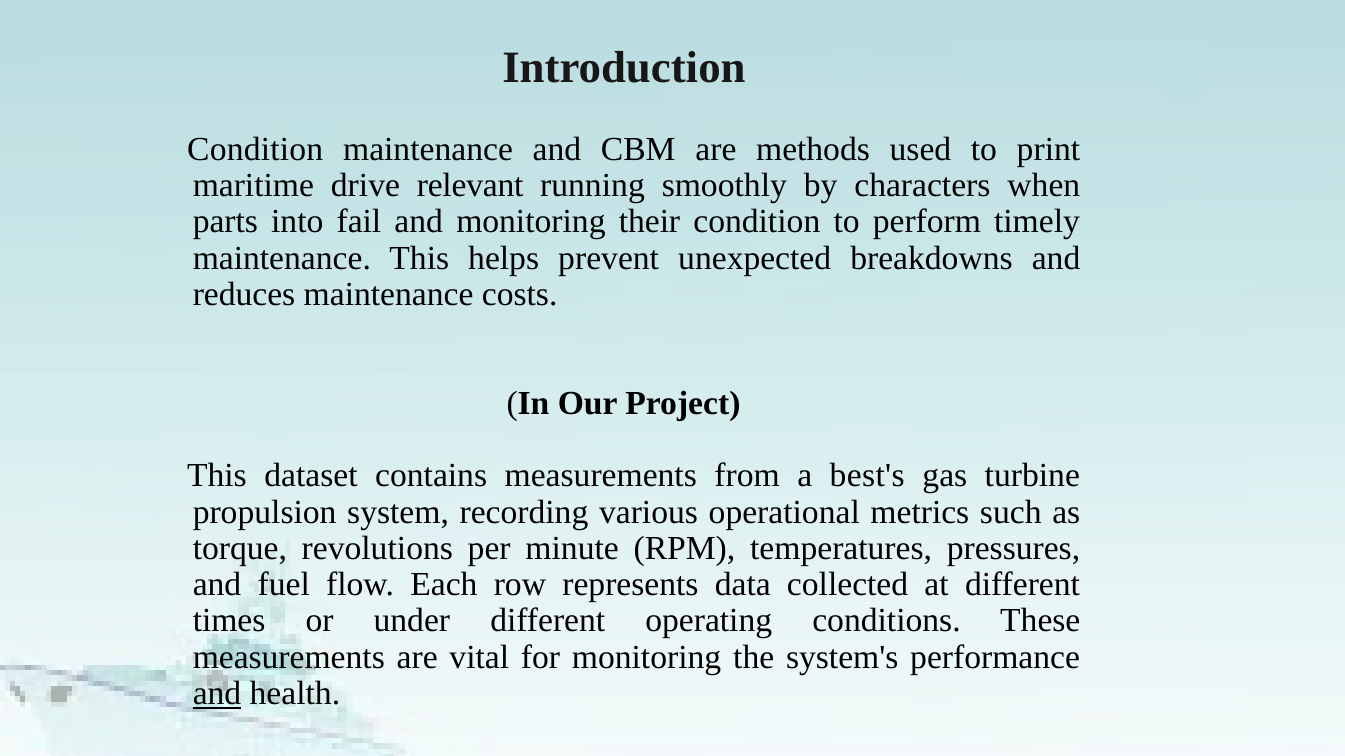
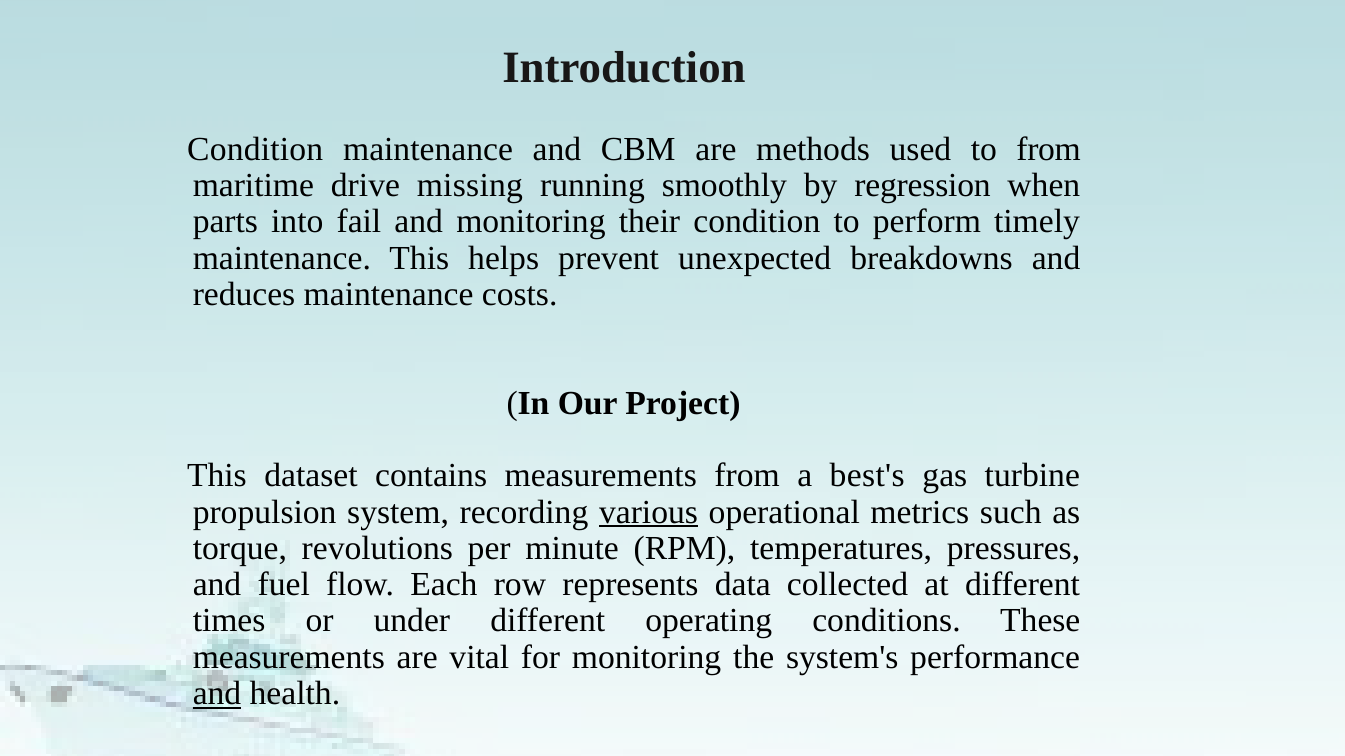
to print: print -> from
relevant: relevant -> missing
characters: characters -> regression
various underline: none -> present
